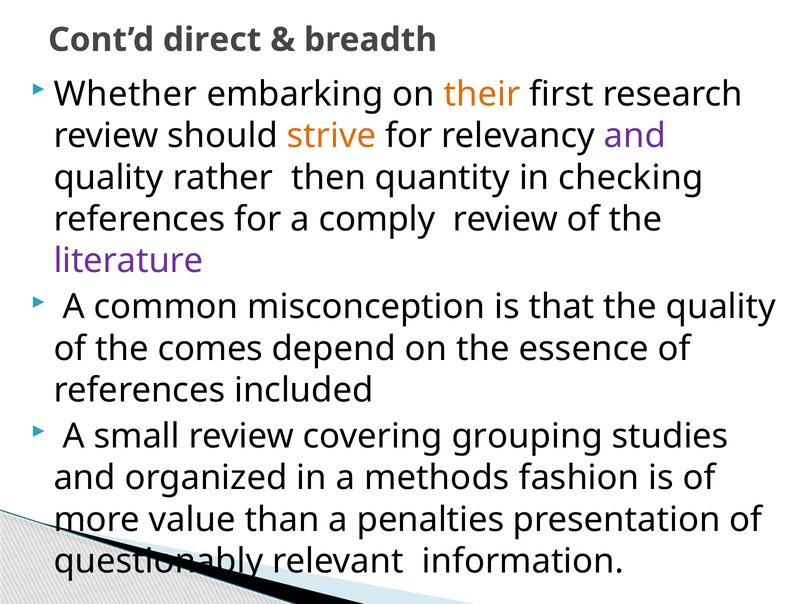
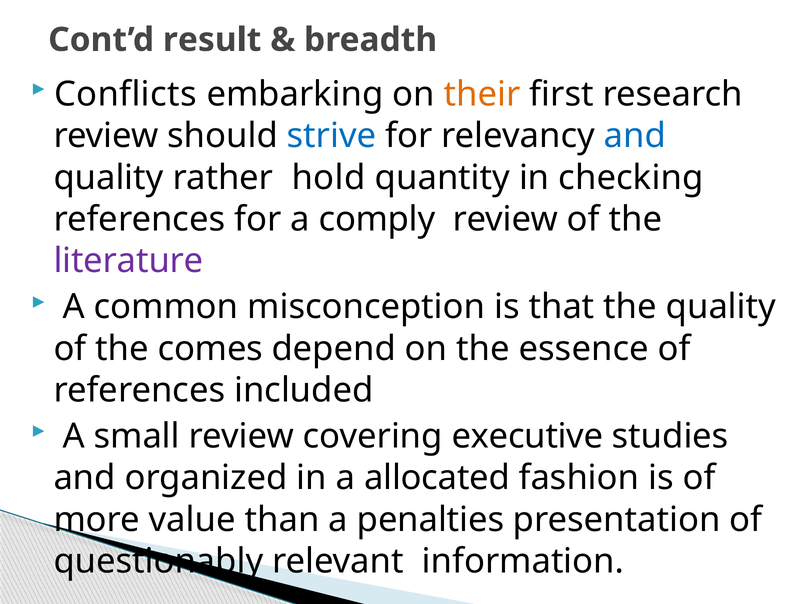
direct: direct -> result
Whether: Whether -> Conflicts
strive colour: orange -> blue
and at (635, 136) colour: purple -> blue
then: then -> hold
grouping: grouping -> executive
methods: methods -> allocated
